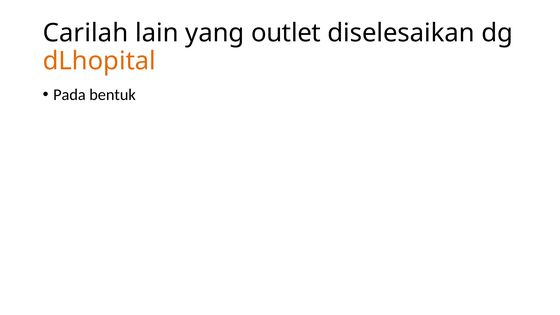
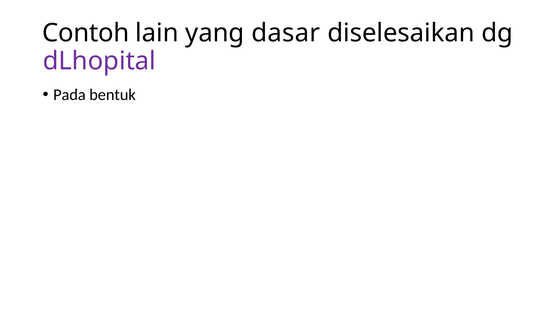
Carilah: Carilah -> Contoh
outlet: outlet -> dasar
dLhopital colour: orange -> purple
